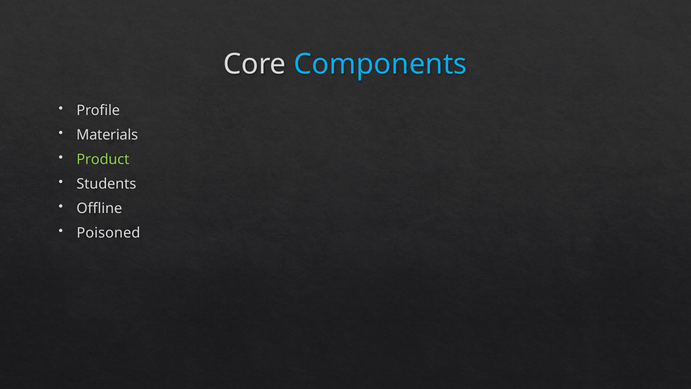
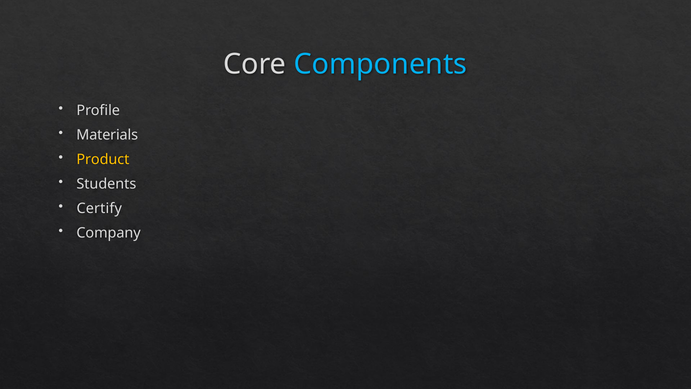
Product colour: light green -> yellow
Offline: Offline -> Certify
Poisoned: Poisoned -> Company
